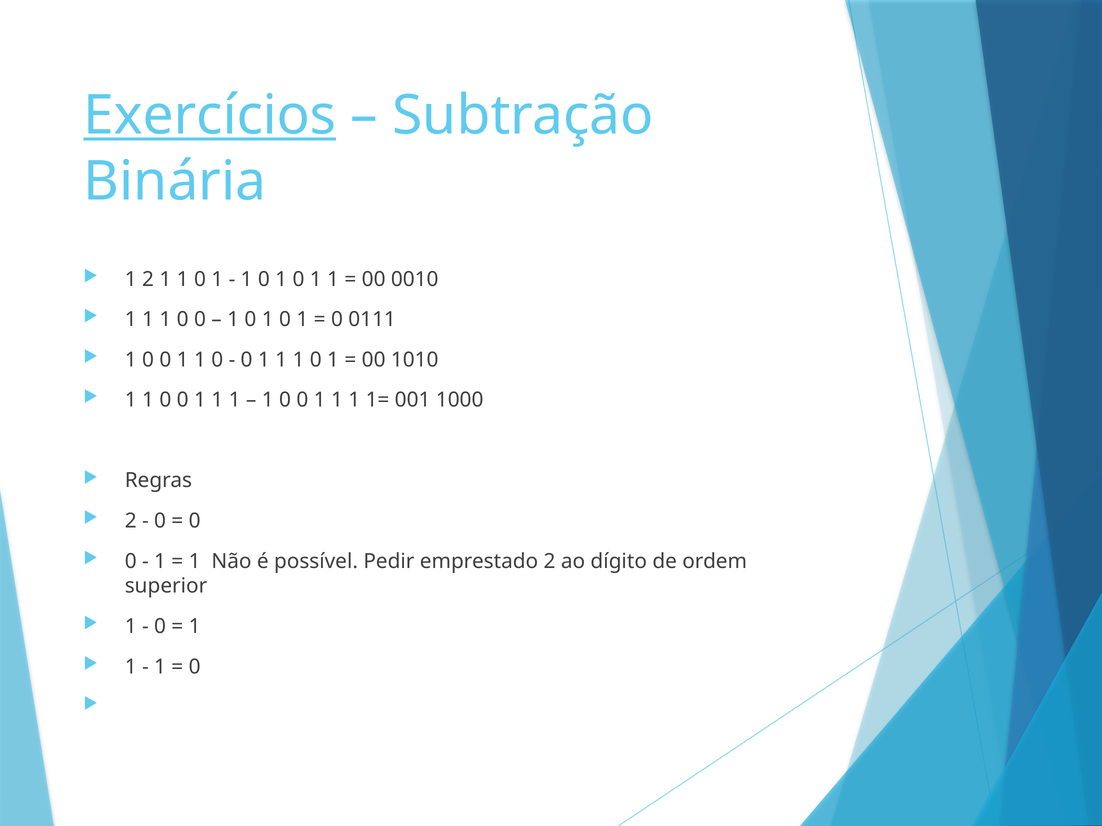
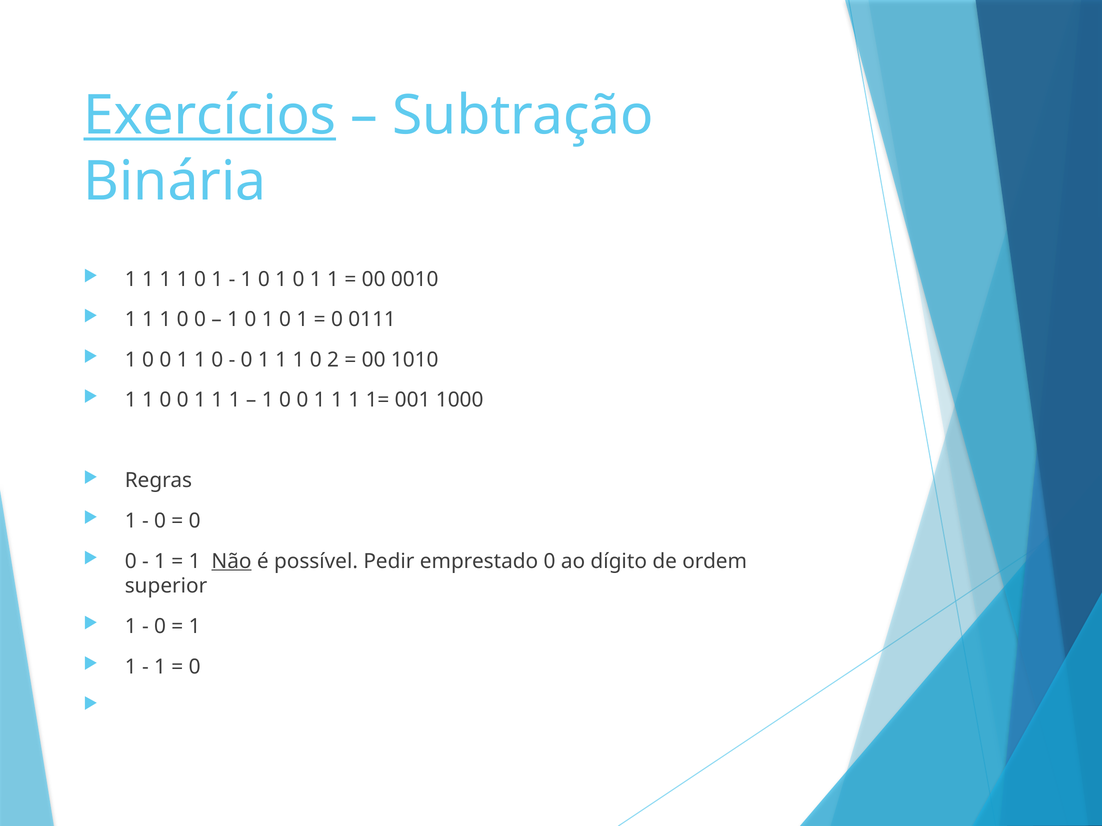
2 at (148, 279): 2 -> 1
1 at (333, 360): 1 -> 2
2 at (131, 521): 2 -> 1
Não underline: none -> present
emprestado 2: 2 -> 0
